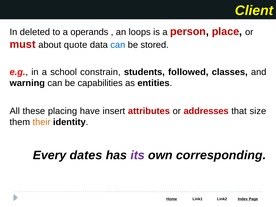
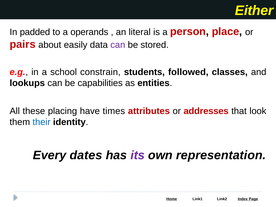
Client: Client -> Either
deleted: deleted -> padded
loops: loops -> literal
must: must -> pairs
quote: quote -> easily
can at (118, 45) colour: blue -> purple
warning: warning -> lookups
insert: insert -> times
size: size -> look
their colour: orange -> blue
corresponding: corresponding -> representation
